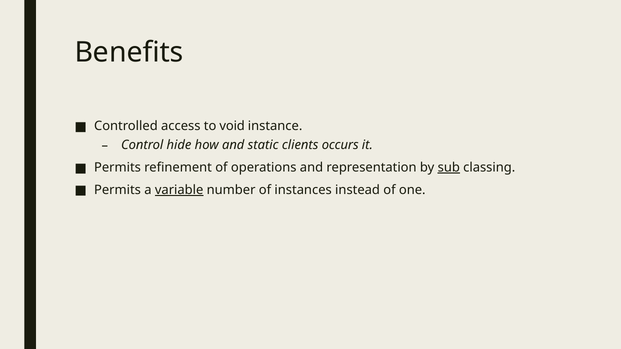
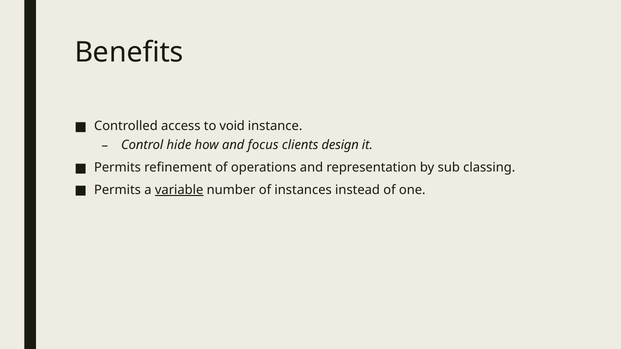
static: static -> focus
occurs: occurs -> design
sub underline: present -> none
